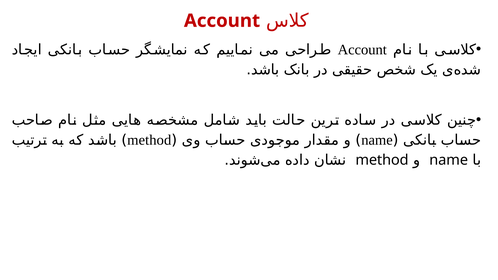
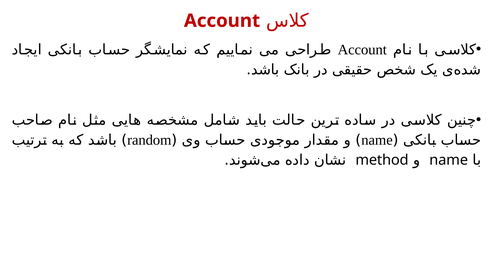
method at (149, 140): method -> random
